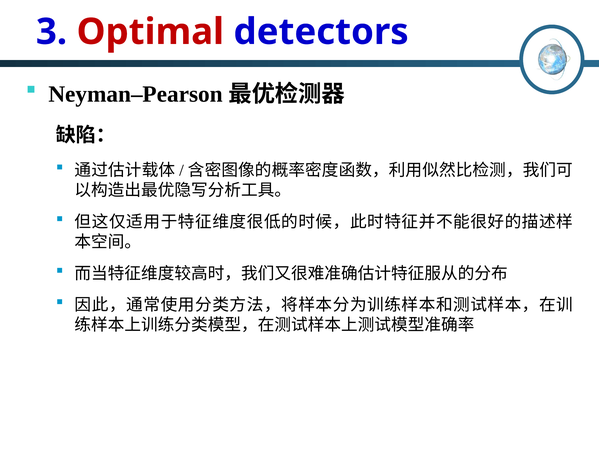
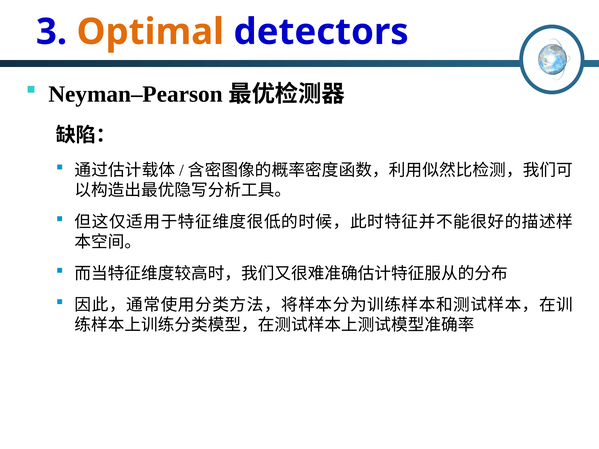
Optimal colour: red -> orange
